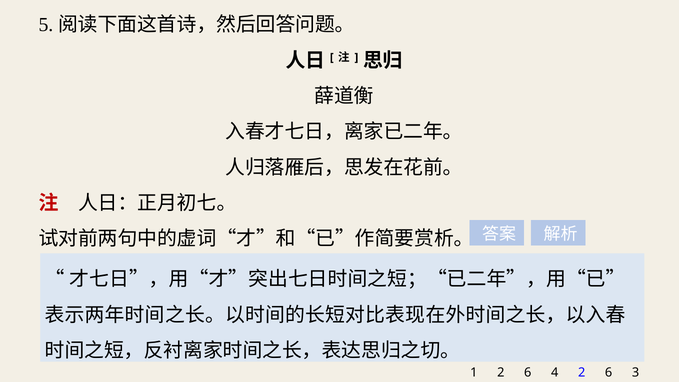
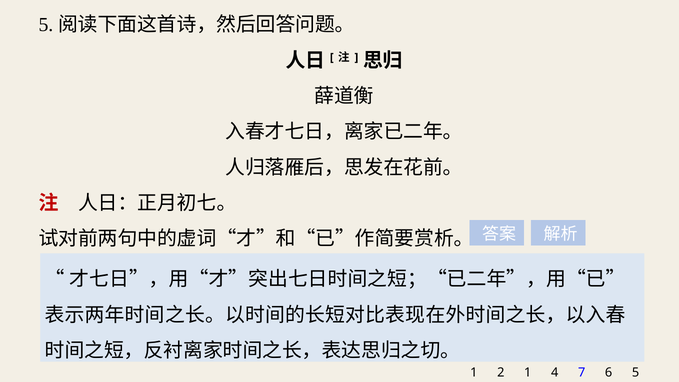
2 6: 6 -> 1
4 2: 2 -> 7
6 3: 3 -> 5
